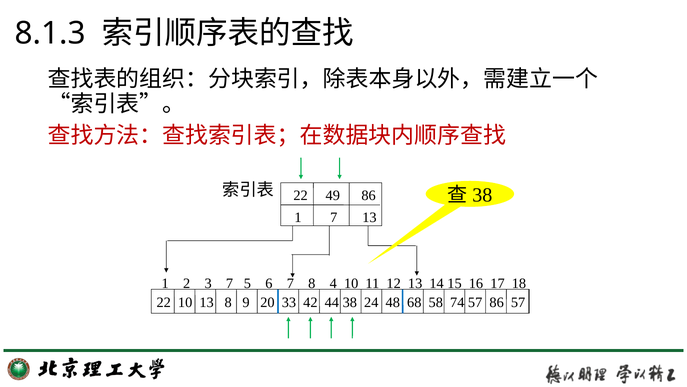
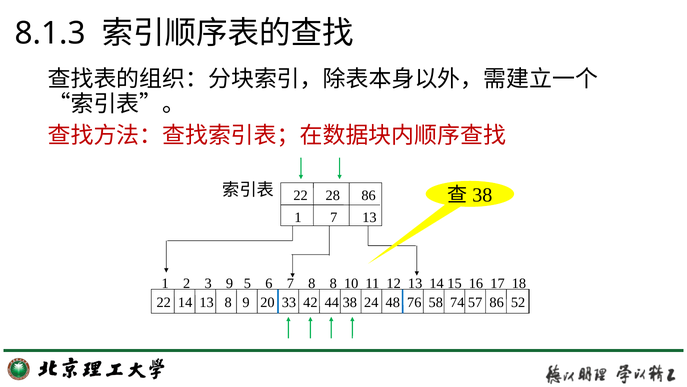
49: 49 -> 28
3 7: 7 -> 9
8 4: 4 -> 8
22 10: 10 -> 14
68: 68 -> 76
86 57: 57 -> 52
